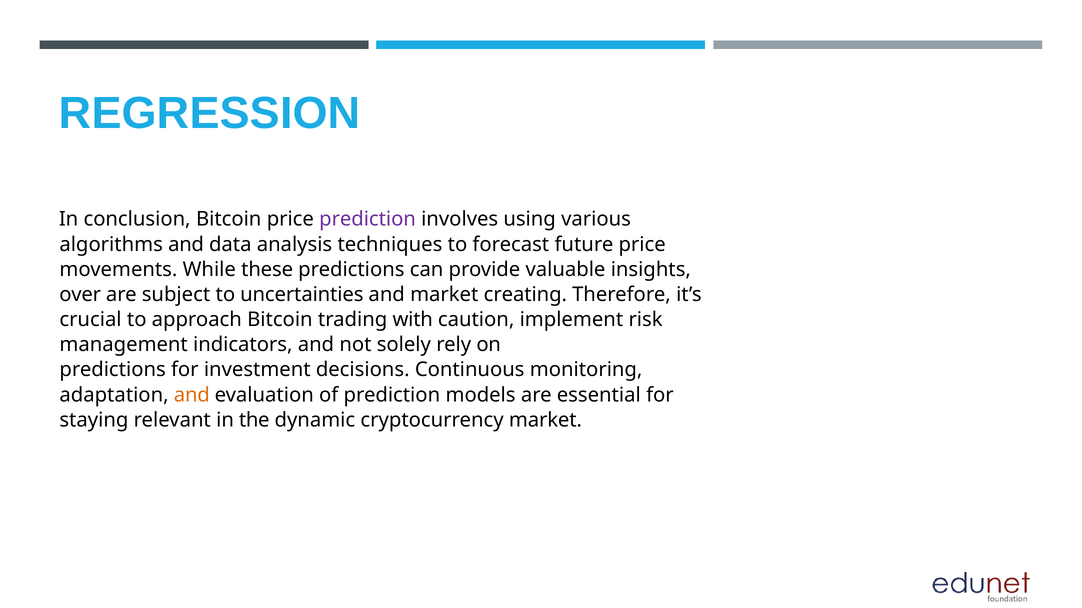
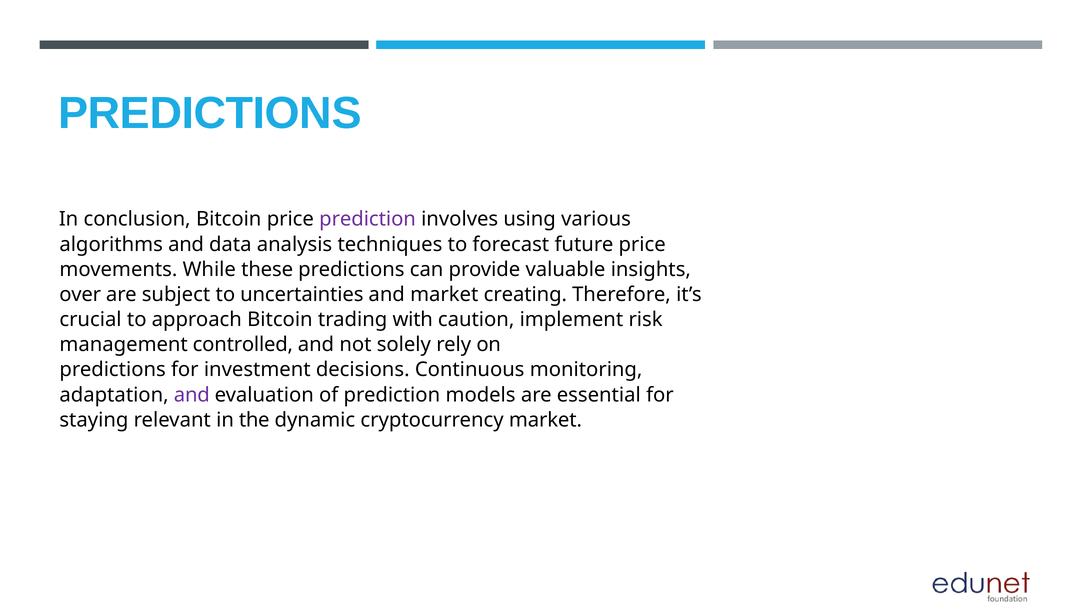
REGRESSION at (210, 114): REGRESSION -> PREDICTIONS
indicators: indicators -> controlled
and at (192, 395) colour: orange -> purple
